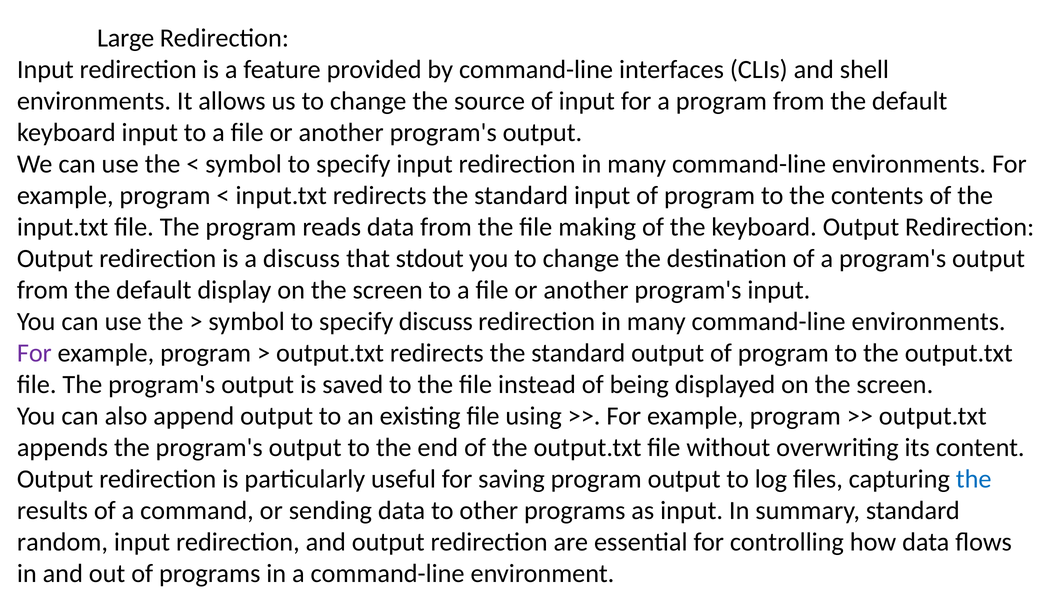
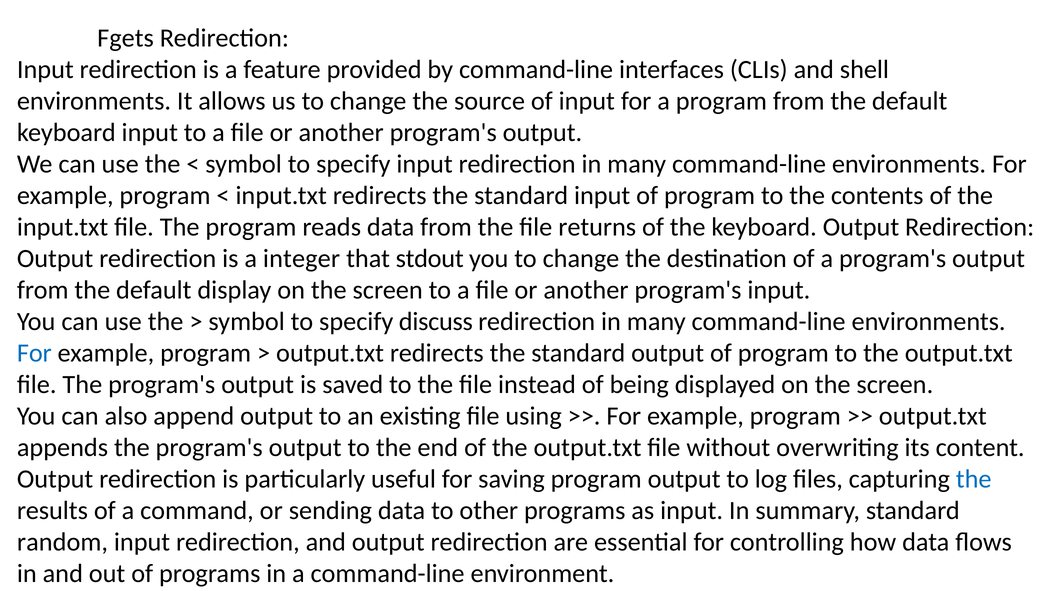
Large: Large -> Fgets
making: making -> returns
a discuss: discuss -> integer
For at (34, 353) colour: purple -> blue
